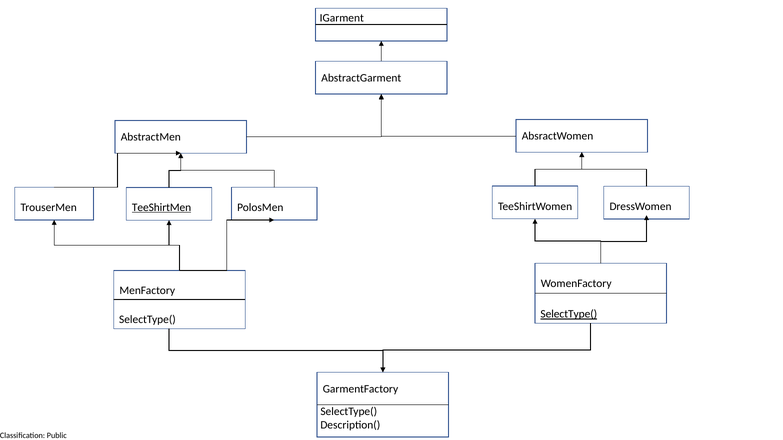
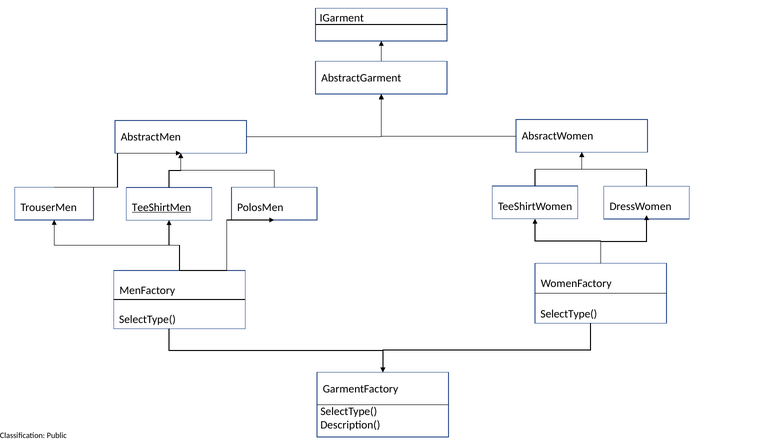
SelectType( at (569, 314) underline: present -> none
